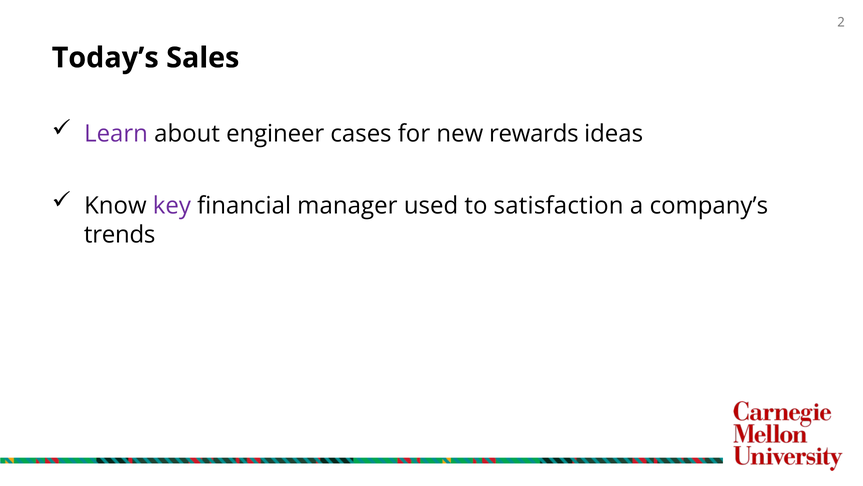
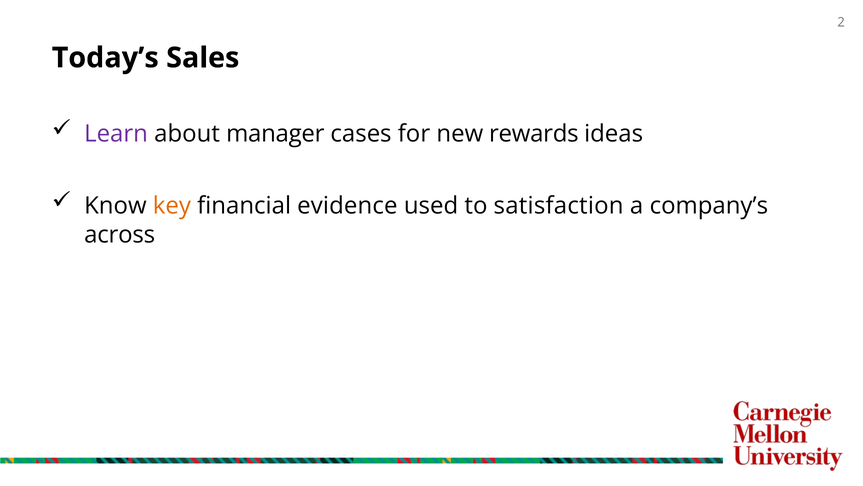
engineer: engineer -> manager
key colour: purple -> orange
manager: manager -> evidence
trends: trends -> across
